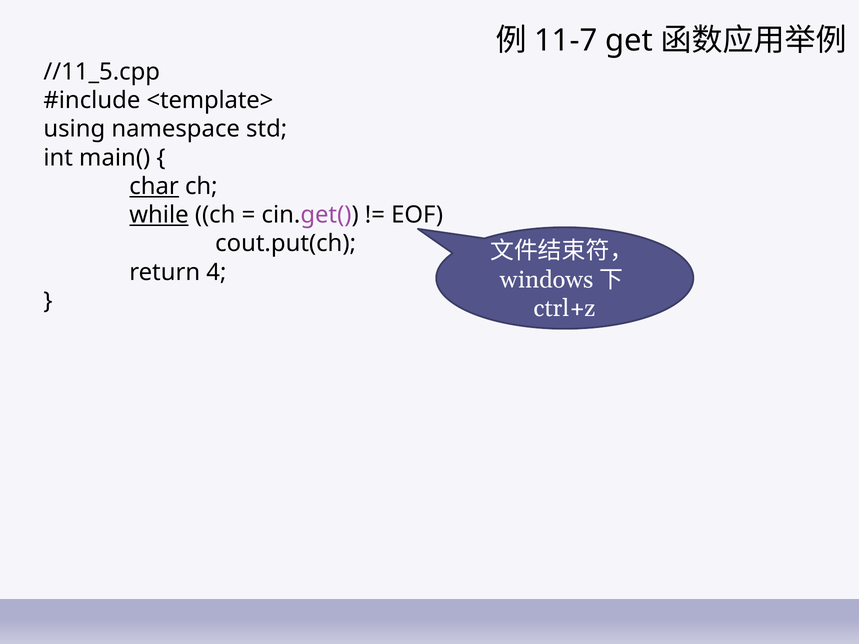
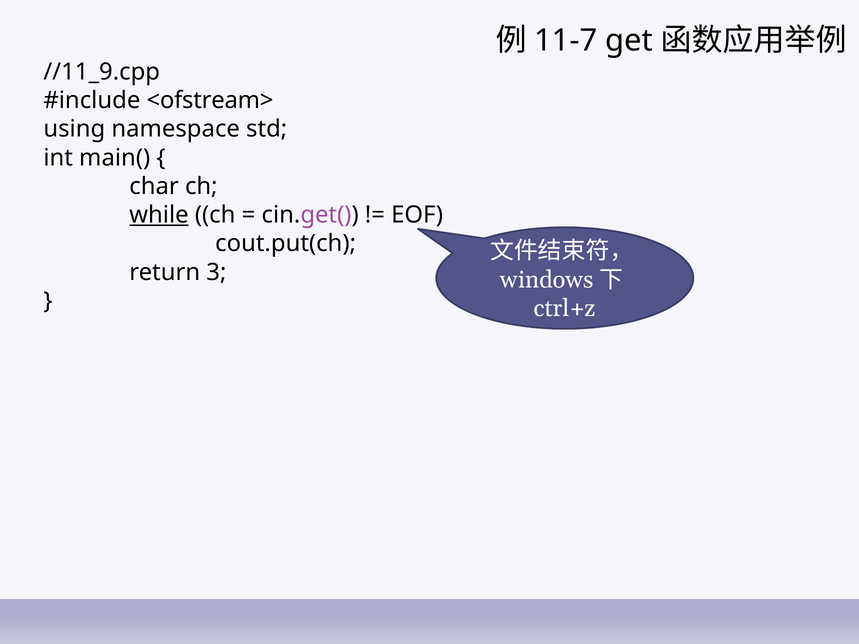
//11_5.cpp: //11_5.cpp -> //11_9.cpp
<template>: <template> -> <ofstream>
char underline: present -> none
4: 4 -> 3
